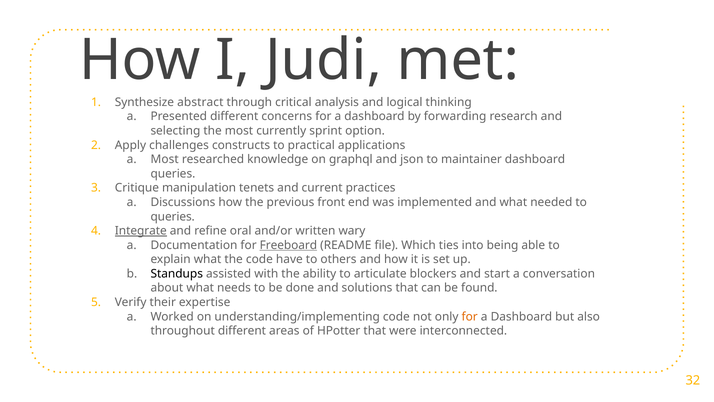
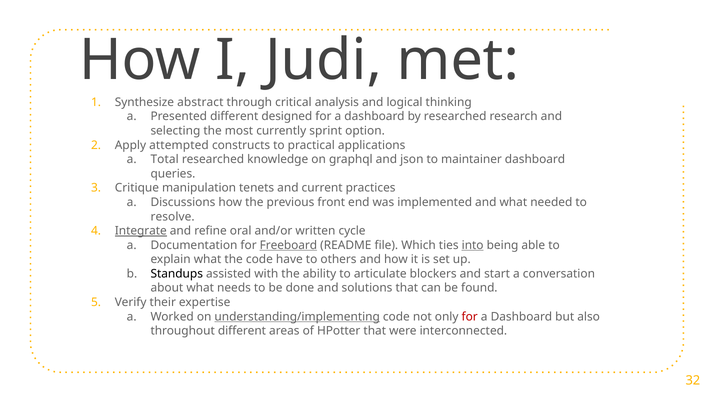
concerns: concerns -> designed
by forwarding: forwarding -> researched
challenges: challenges -> attempted
a Most: Most -> Total
queries at (173, 216): queries -> resolve
wary: wary -> cycle
into underline: none -> present
understanding/implementing underline: none -> present
for at (470, 316) colour: orange -> red
